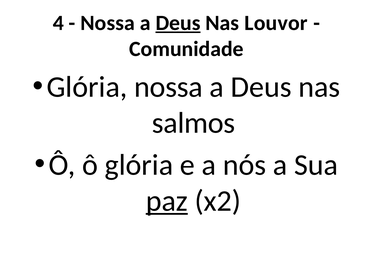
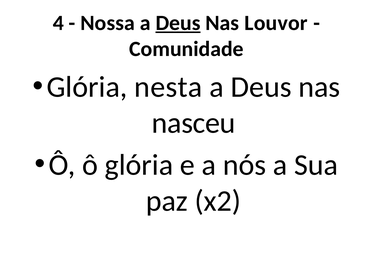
Glória nossa: nossa -> nesta
salmos: salmos -> nasceu
paz underline: present -> none
